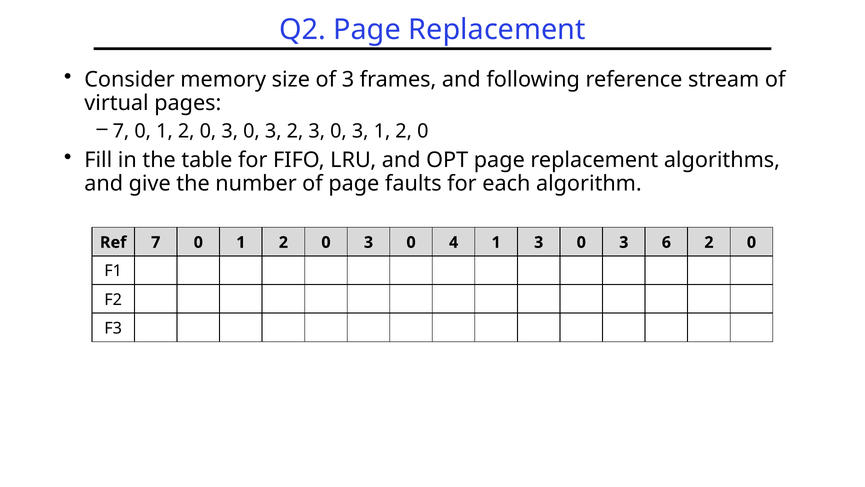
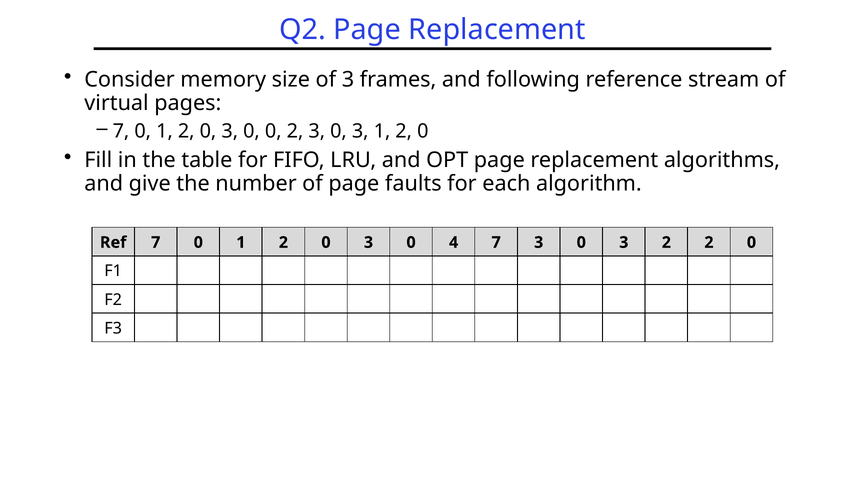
0 3 0 3: 3 -> 0
4 1: 1 -> 7
3 6: 6 -> 2
